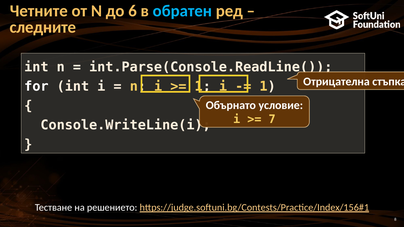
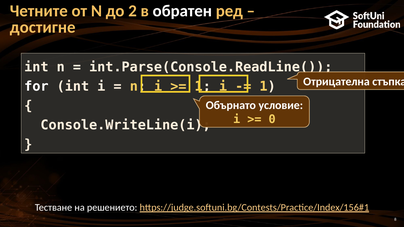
6: 6 -> 2
обратен colour: light blue -> white
следните: следните -> достигне
7: 7 -> 0
